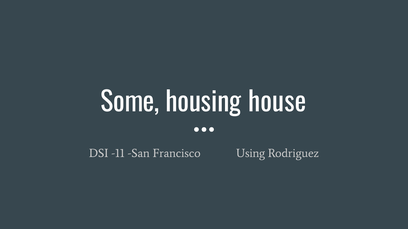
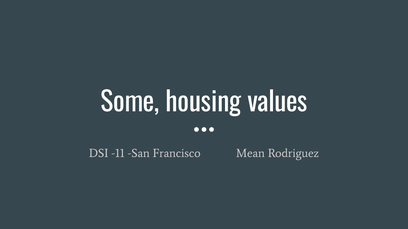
house: house -> values
Using: Using -> Mean
